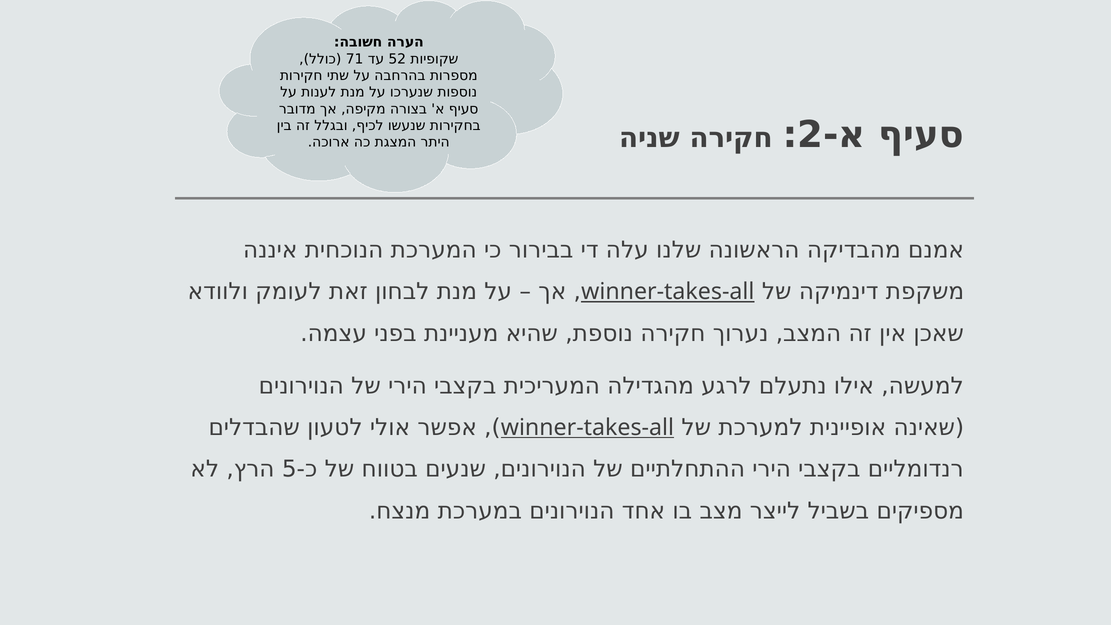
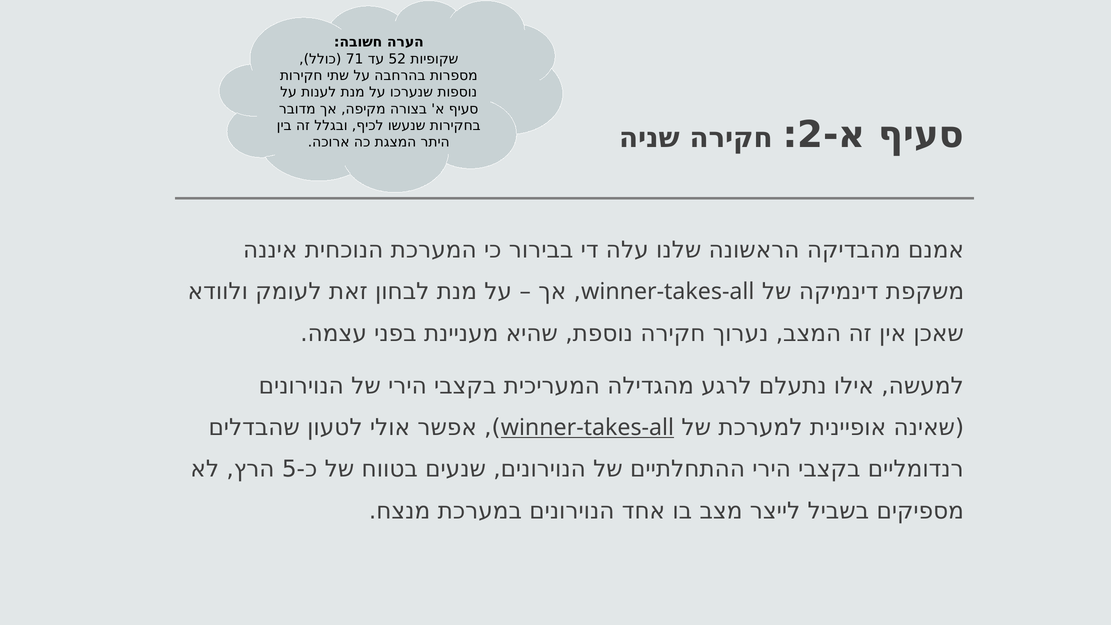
winner-takes-all at (668, 292) underline: present -> none
